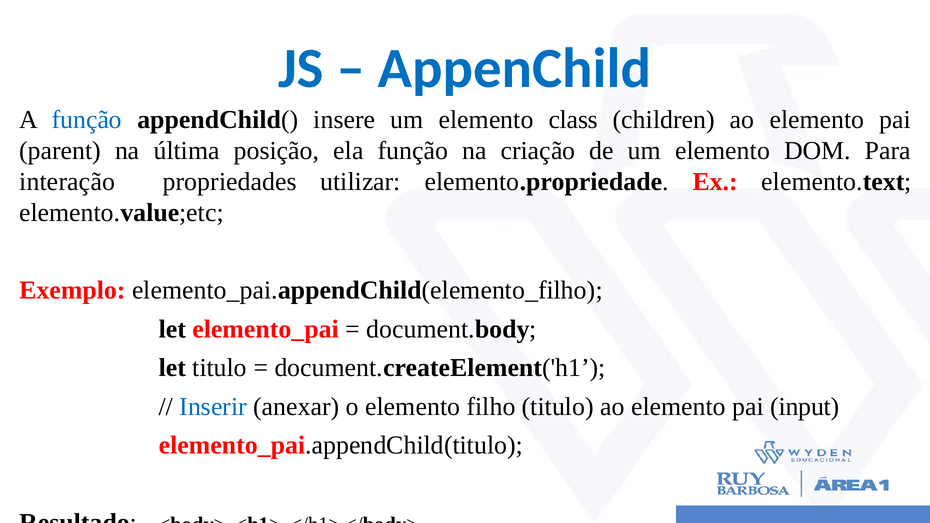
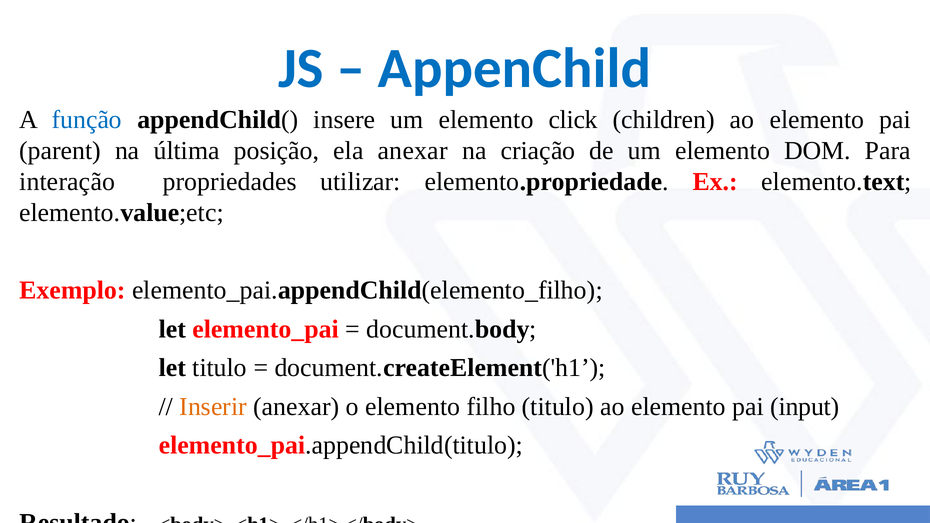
class: class -> click
ela função: função -> anexar
Inserir colour: blue -> orange
